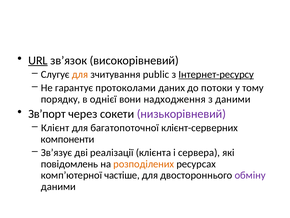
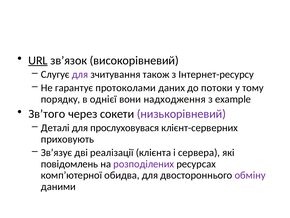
для at (80, 74) colour: orange -> purple
public: public -> також
Інтернет-ресурсу underline: present -> none
з даними: даними -> example
Зв’порт: Зв’порт -> Зв’того
Клієнт: Клієнт -> Деталі
багатопоточної: багатопоточної -> прослуховувася
компоненти: компоненти -> приховують
розподілених colour: orange -> purple
частіше: частіше -> обидва
